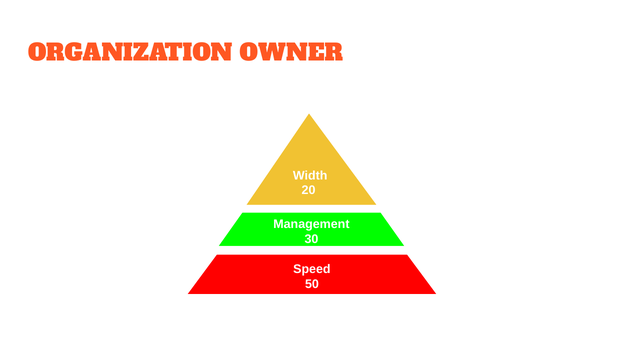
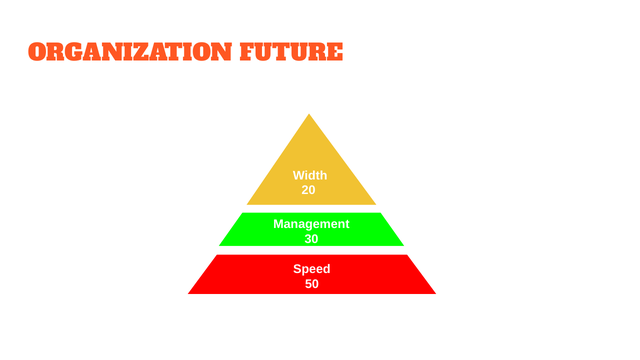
OWNER: OWNER -> FUTURE
